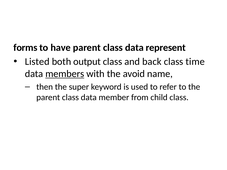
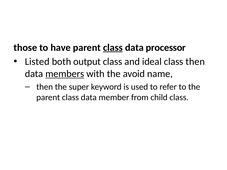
forms: forms -> those
class at (113, 48) underline: none -> present
represent: represent -> processor
back: back -> ideal
class time: time -> then
